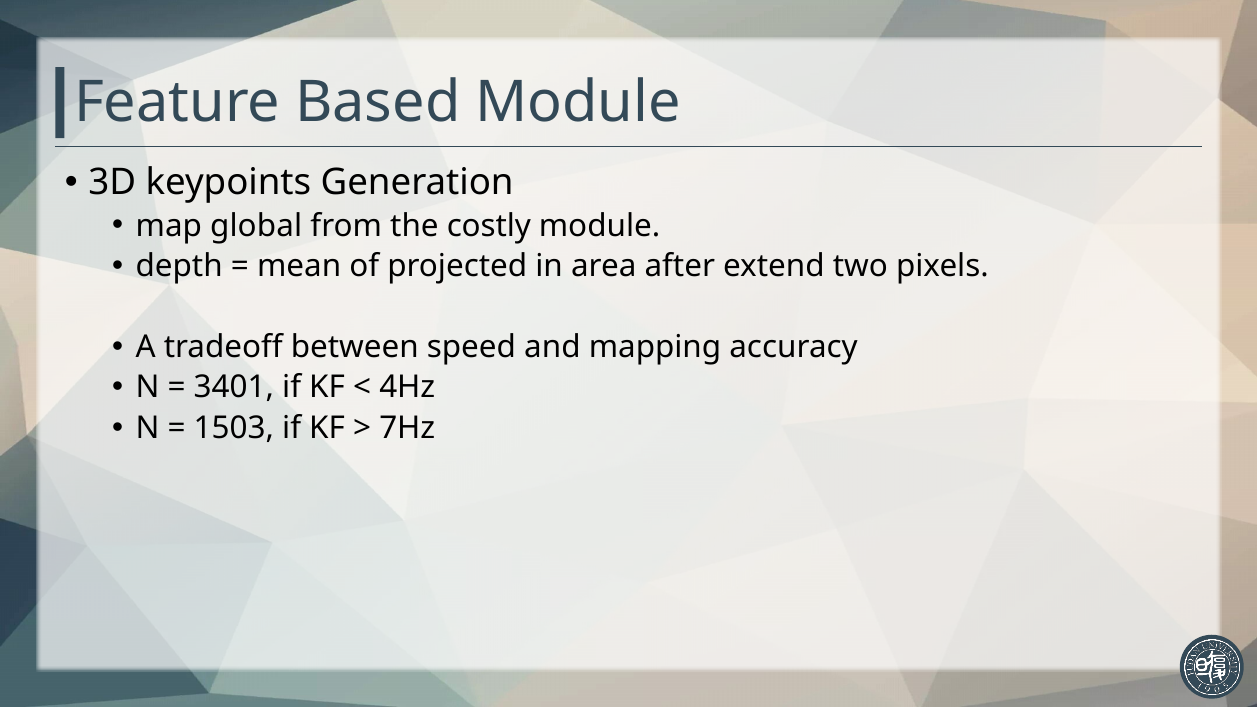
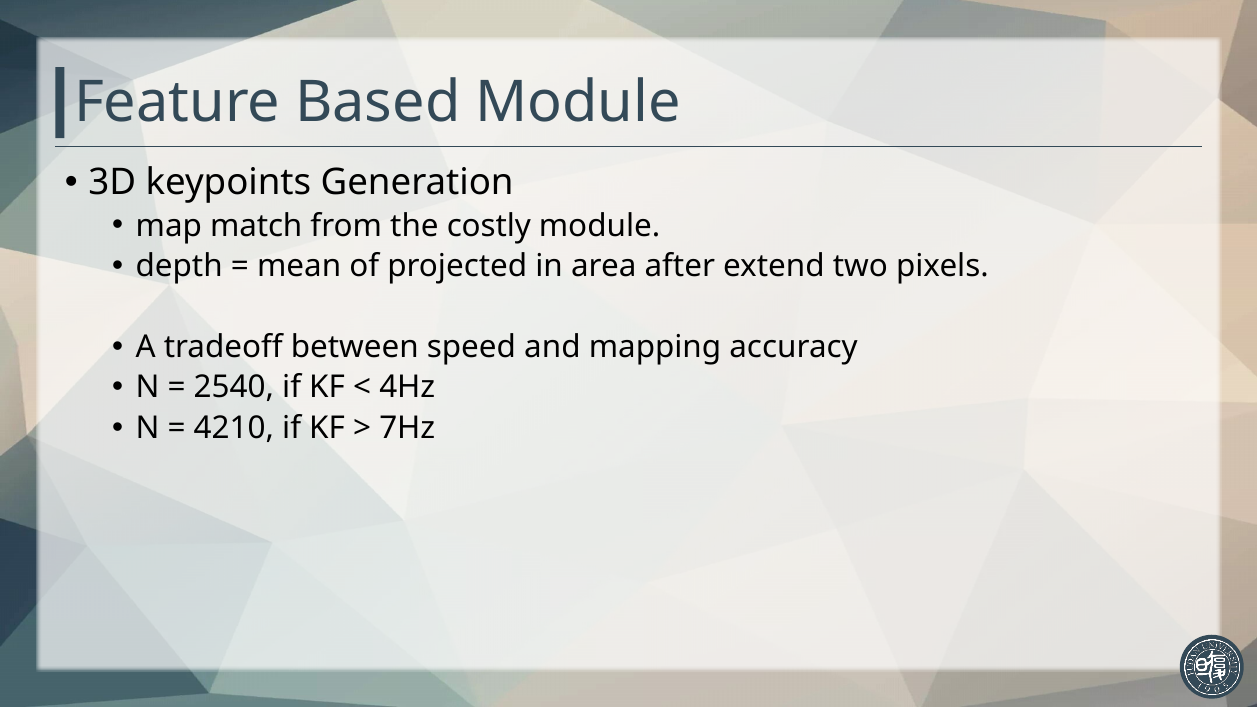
global: global -> match
3401: 3401 -> 2540
1503: 1503 -> 4210
